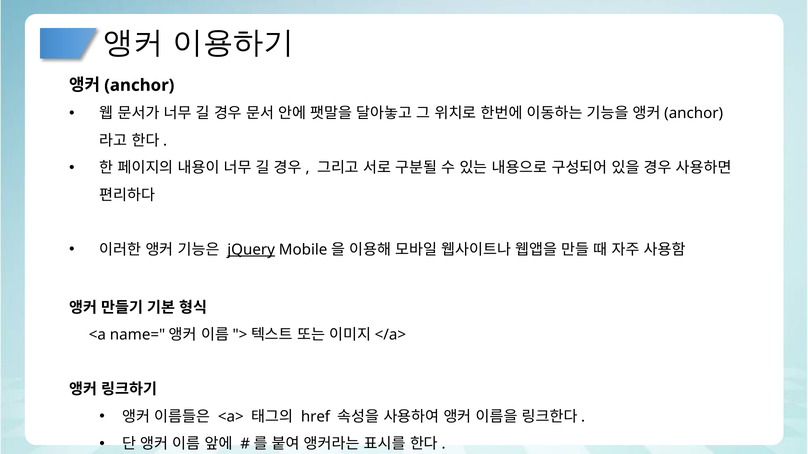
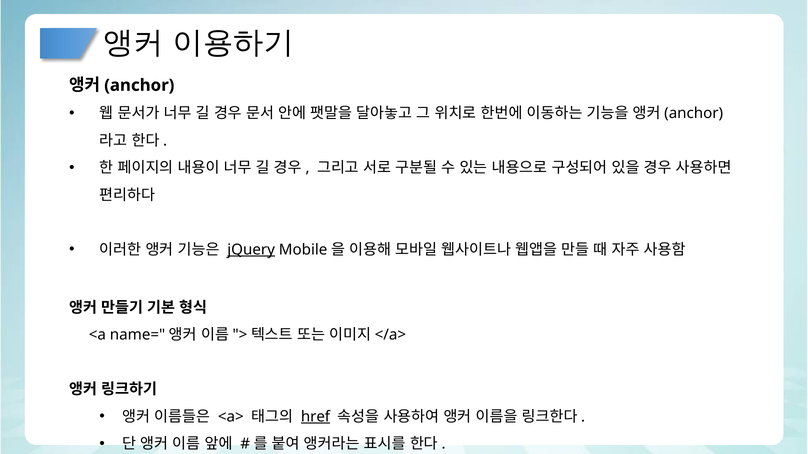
href underline: none -> present
